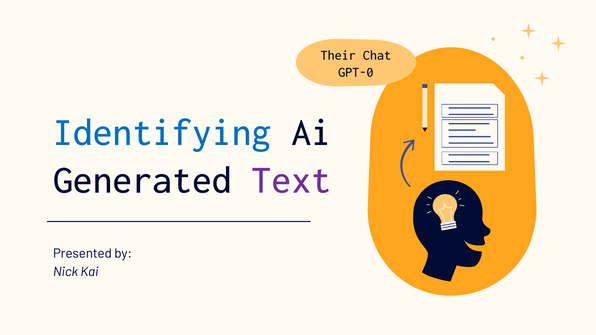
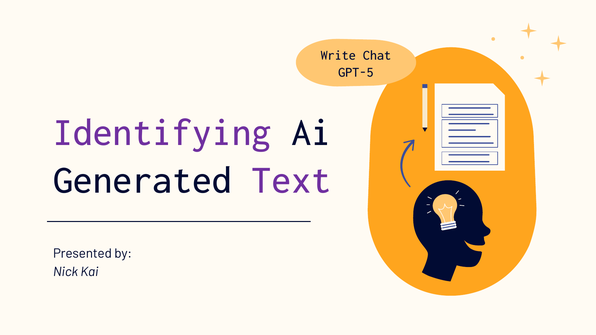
Their: Their -> Write
GPT-0: GPT-0 -> GPT-5
Identifying colour: blue -> purple
